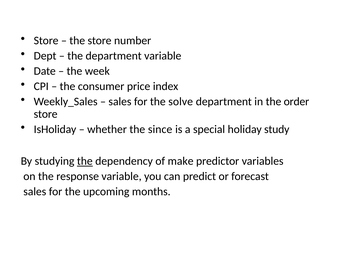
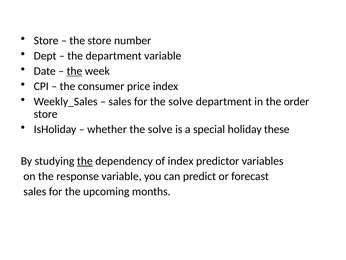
the at (74, 71) underline: none -> present
whether the since: since -> solve
study: study -> these
of make: make -> index
